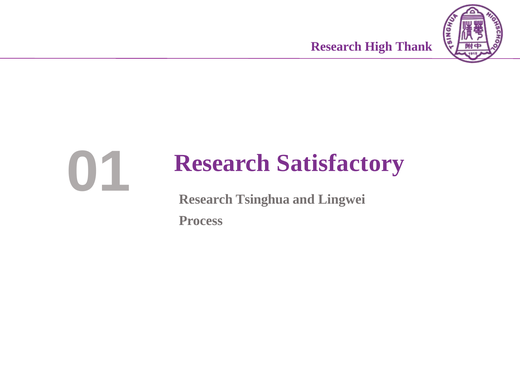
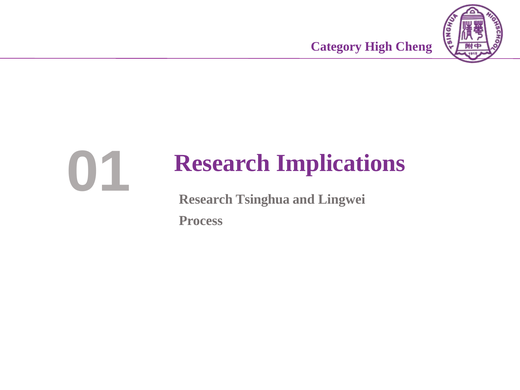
Research at (336, 47): Research -> Category
Thank: Thank -> Cheng
Satisfactory: Satisfactory -> Implications
